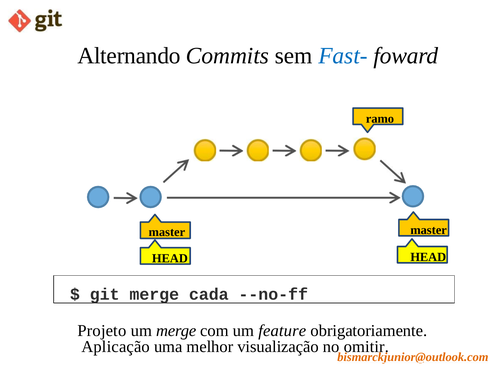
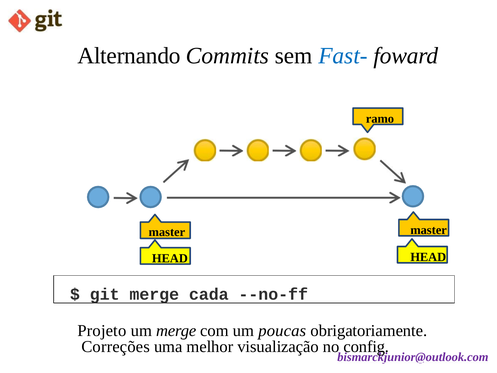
feature: feature -> poucas
Aplicação: Aplicação -> Correções
omitir: omitir -> config
bismarckjunior@outlook.com colour: orange -> purple
